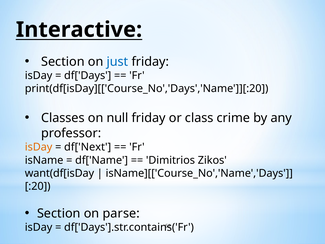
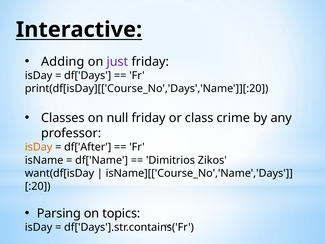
Section at (63, 62): Section -> Adding
just colour: blue -> purple
df['Next: df['Next -> df['After
Section at (59, 213): Section -> Parsing
parse: parse -> topics
